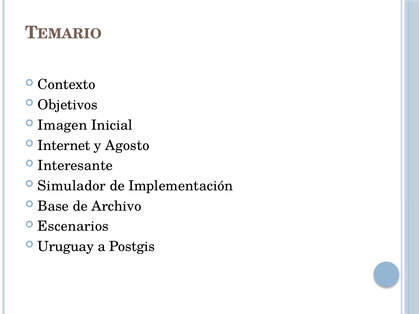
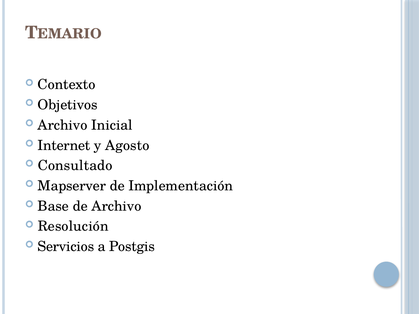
Imagen at (62, 125): Imagen -> Archivo
Interesante: Interesante -> Consultado
Simulador: Simulador -> Mapserver
Escenarios: Escenarios -> Resolución
Uruguay: Uruguay -> Servicios
